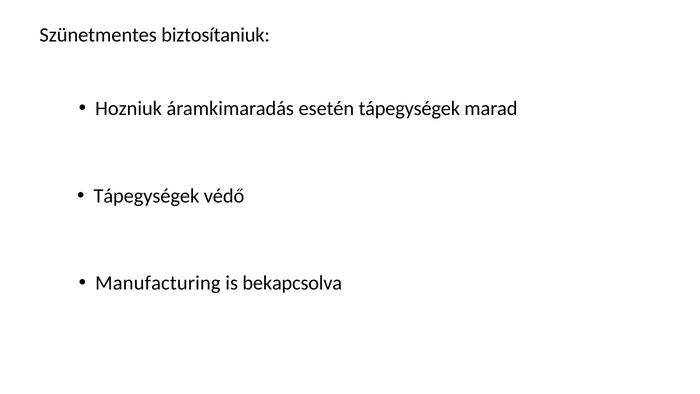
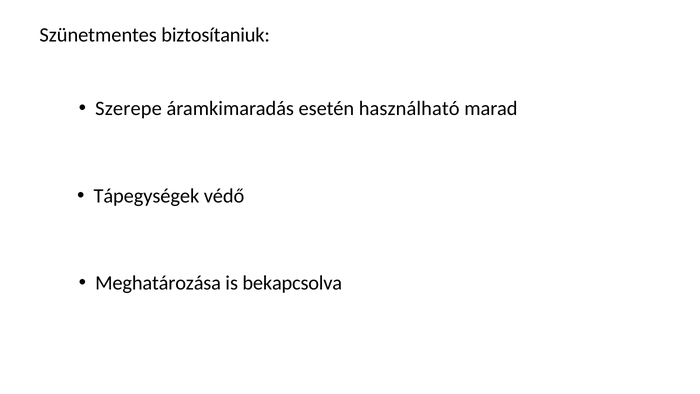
Hozniuk: Hozniuk -> Szerepe
esetén tápegységek: tápegységek -> használható
Manufacturing: Manufacturing -> Meghatározása
